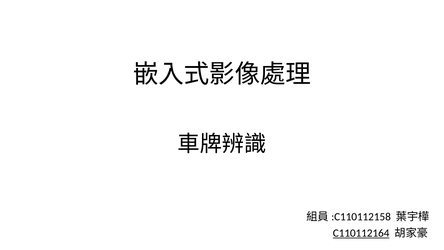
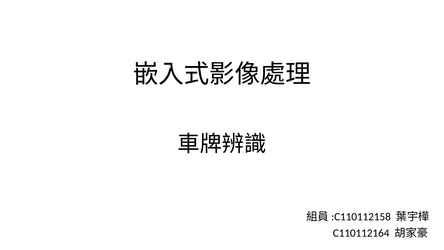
C110112164 underline: present -> none
